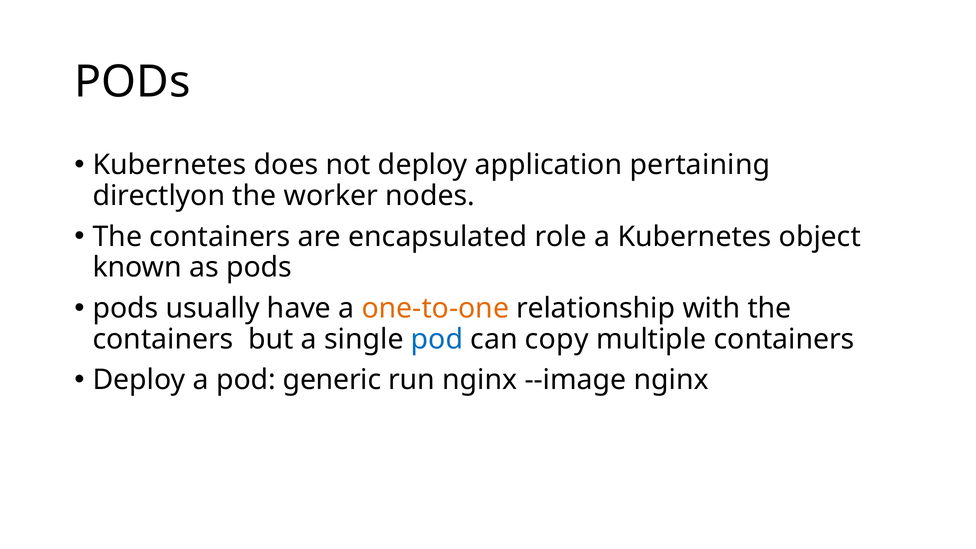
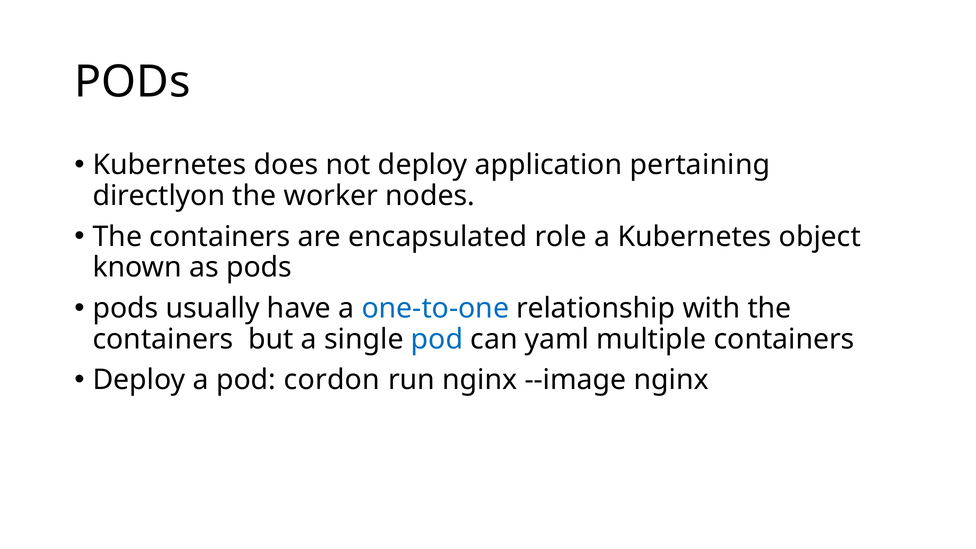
one-to-one colour: orange -> blue
copy: copy -> yaml
generic: generic -> cordon
